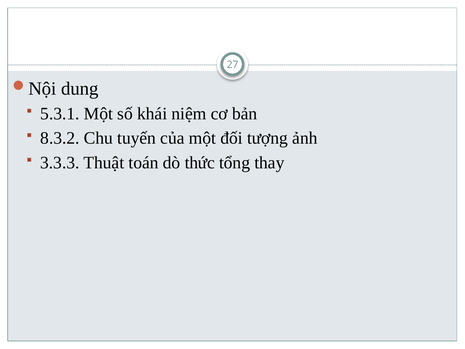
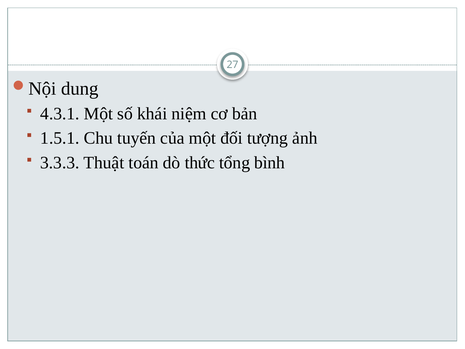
5.3.1: 5.3.1 -> 4.3.1
8.3.2: 8.3.2 -> 1.5.1
thay: thay -> bình
